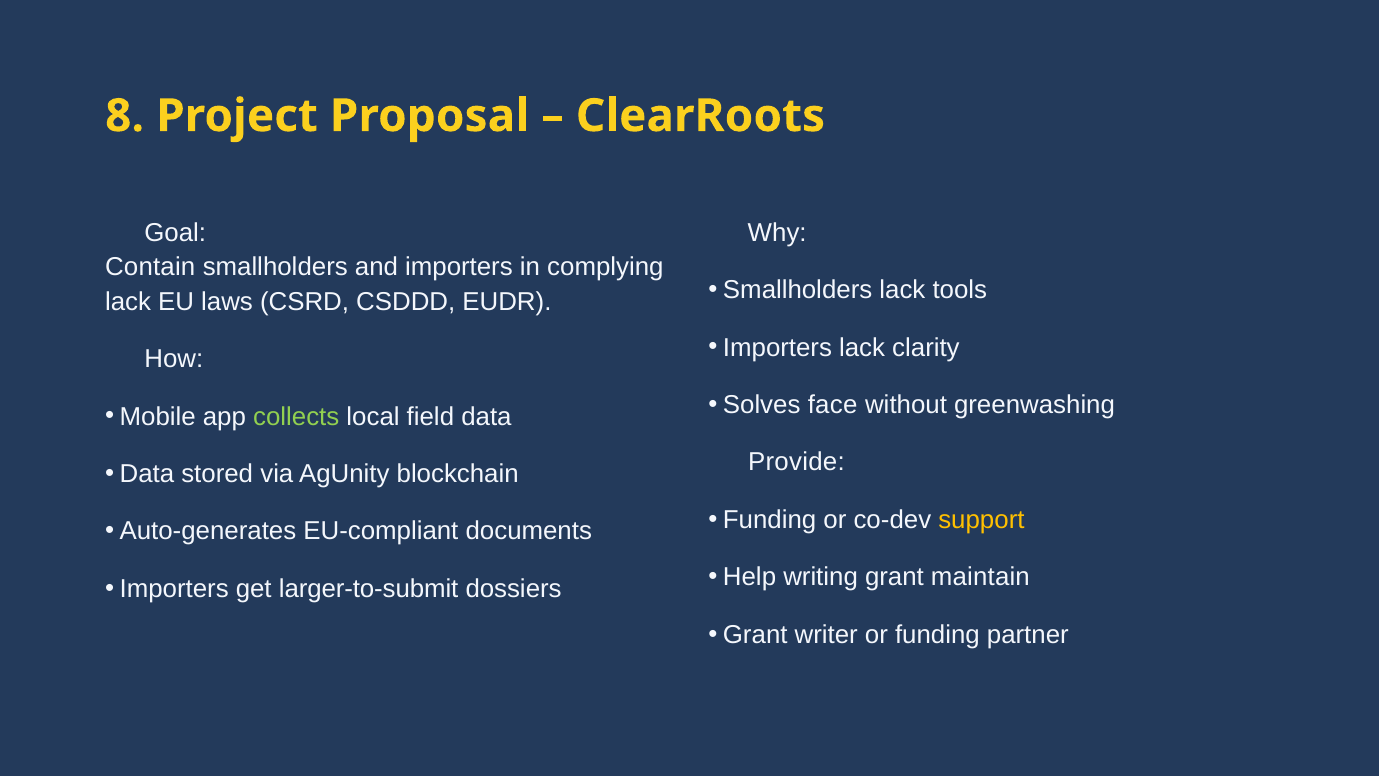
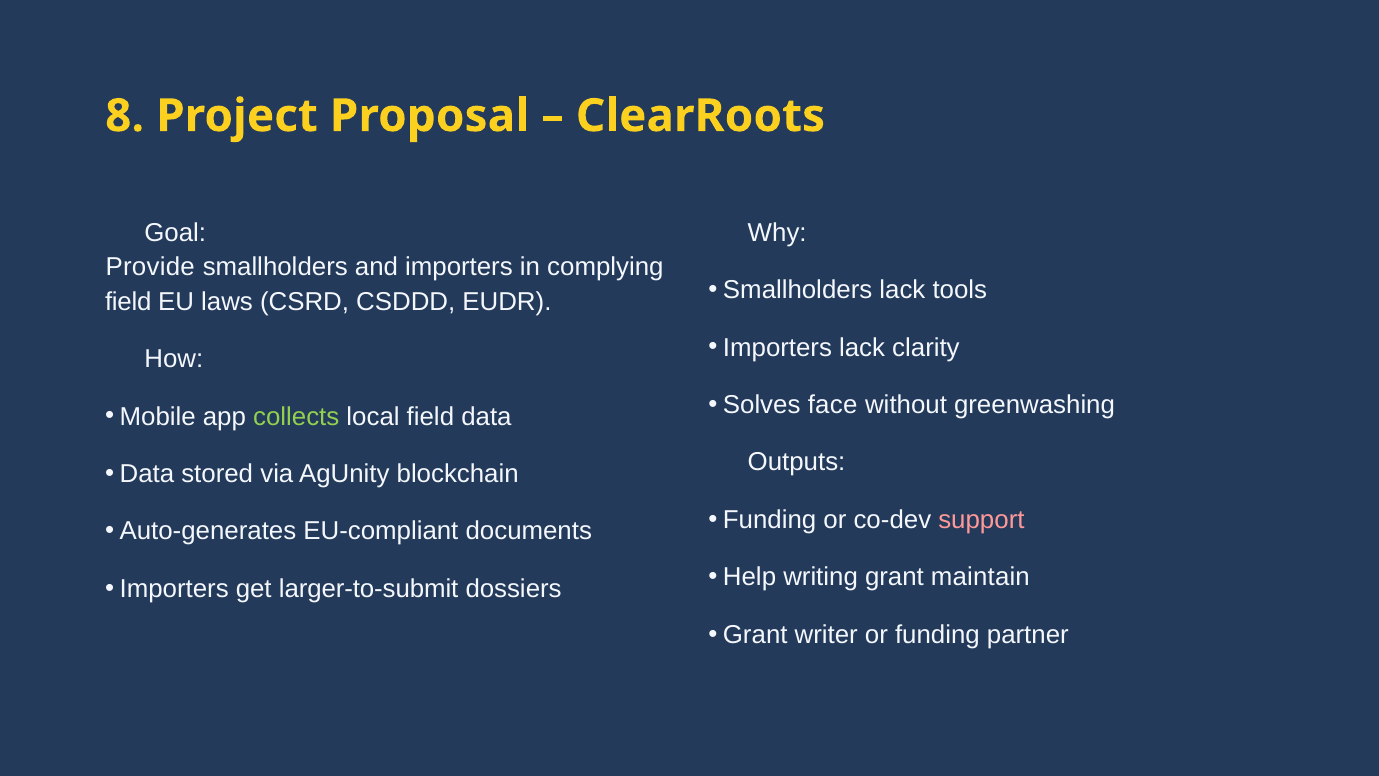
Contain: Contain -> Provide
lack at (128, 301): lack -> field
Provide: Provide -> Outputs
support colour: yellow -> pink
